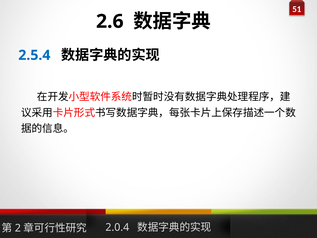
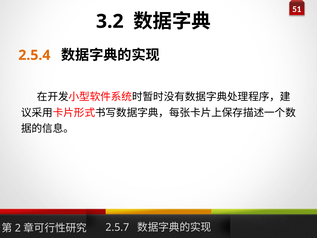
2.6: 2.6 -> 3.2
2.5.4 colour: blue -> orange
2.0.4: 2.0.4 -> 2.5.7
